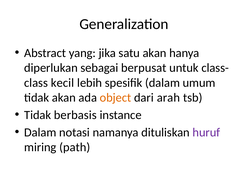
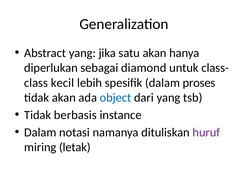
berpusat: berpusat -> diamond
umum: umum -> proses
object colour: orange -> blue
dari arah: arah -> yang
path: path -> letak
